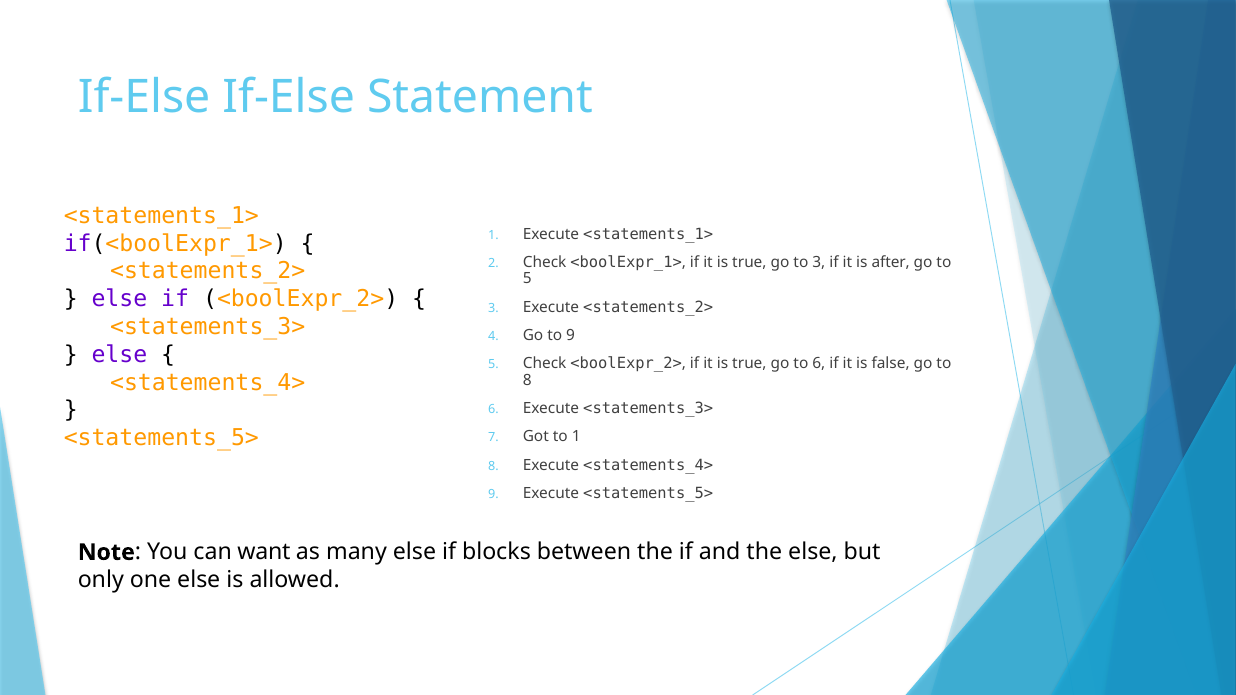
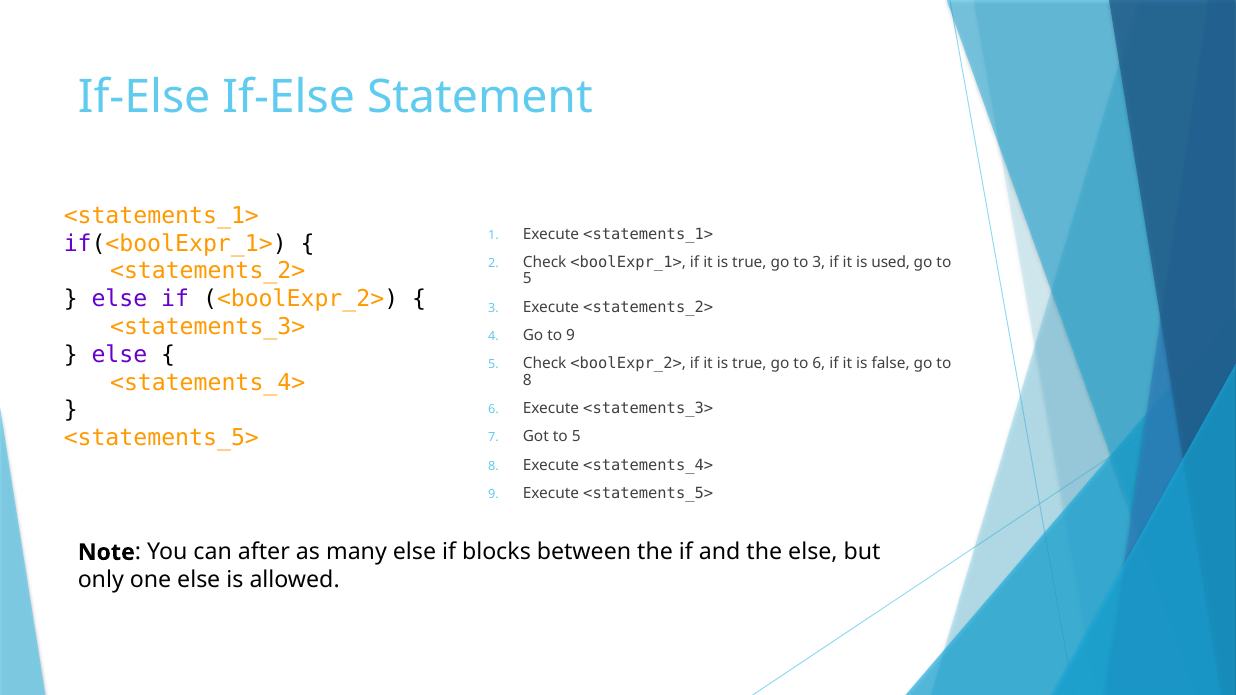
after: after -> used
Got to 1: 1 -> 5
want: want -> after
